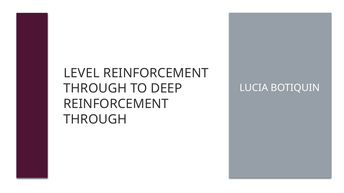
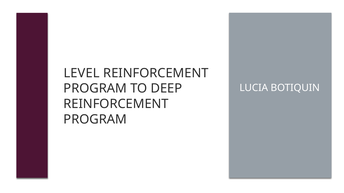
THROUGH at (95, 89): THROUGH -> PROGRAM
THROUGH at (95, 120): THROUGH -> PROGRAM
